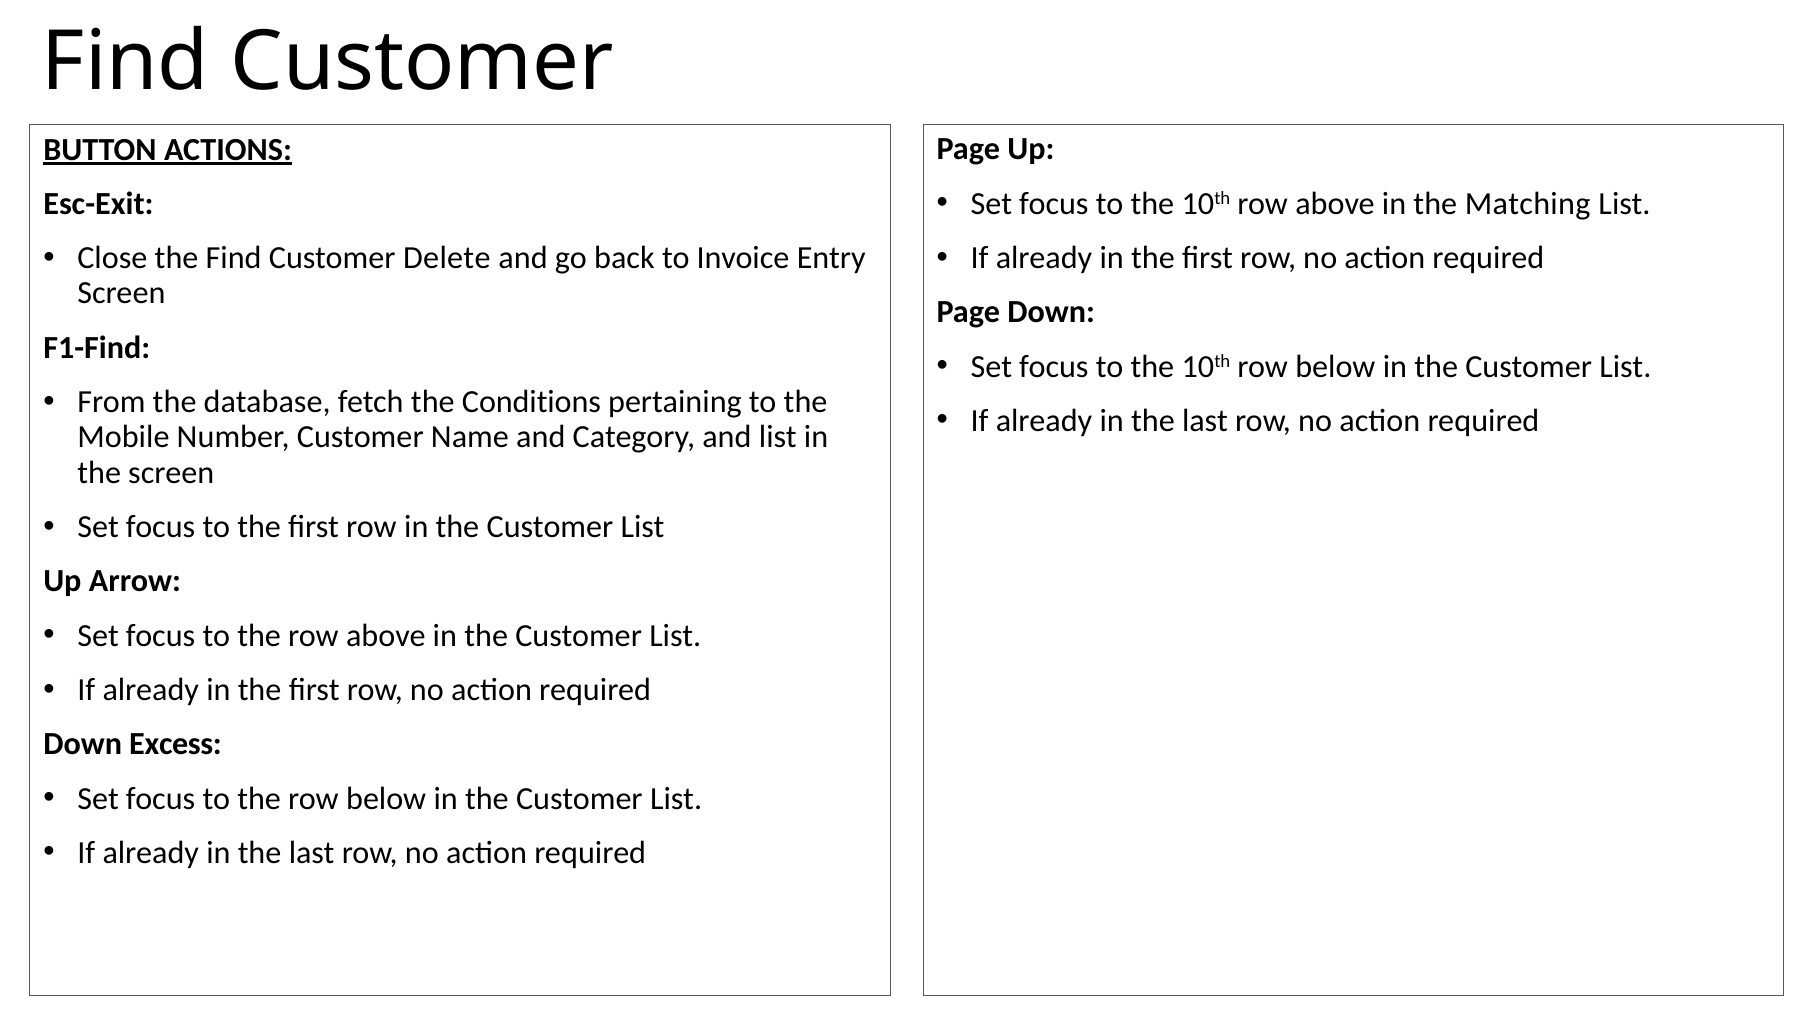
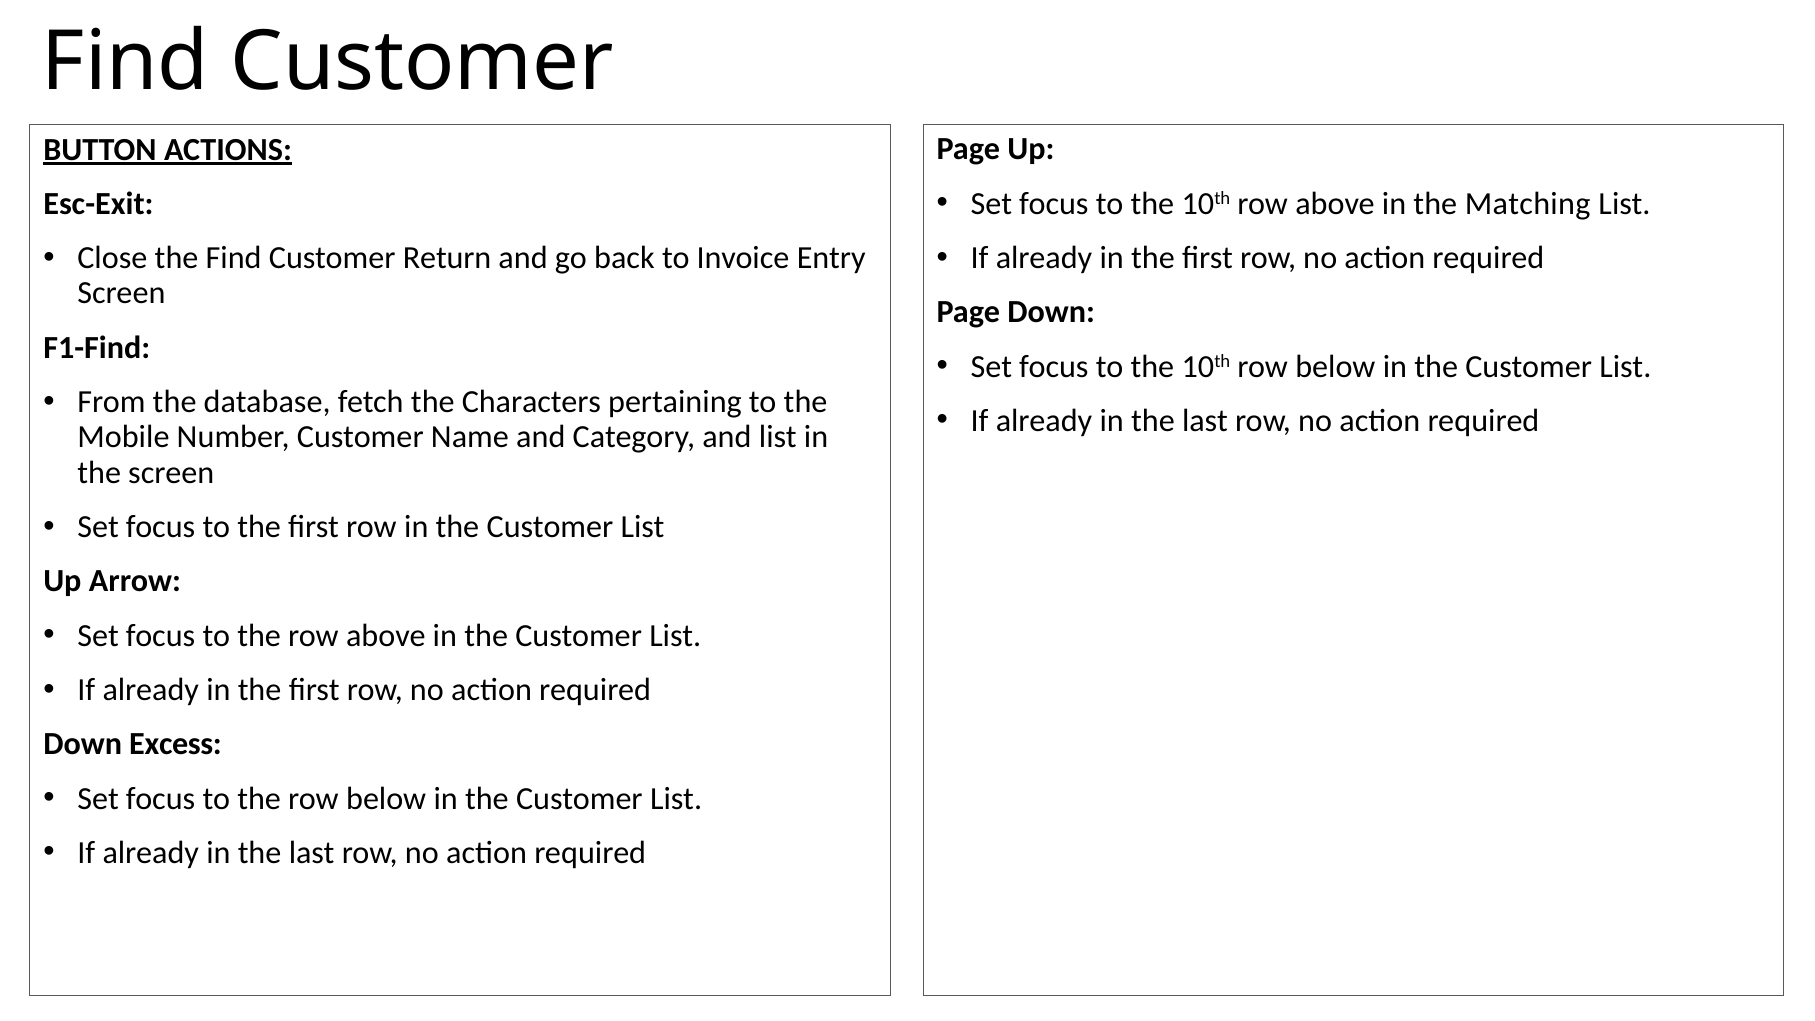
Delete: Delete -> Return
Conditions: Conditions -> Characters
